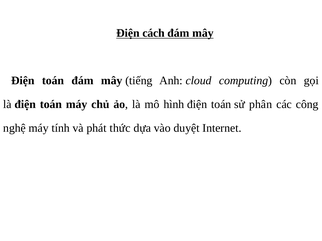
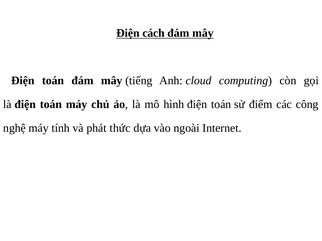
phân: phân -> điểm
duyệt: duyệt -> ngoài
